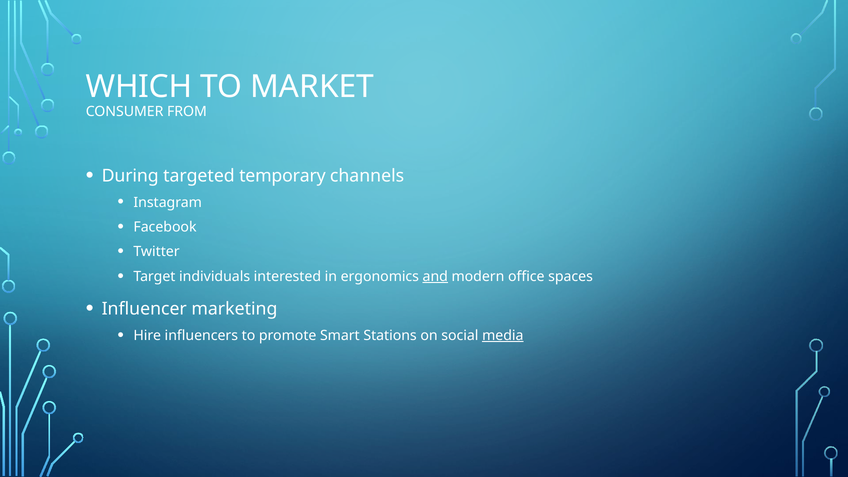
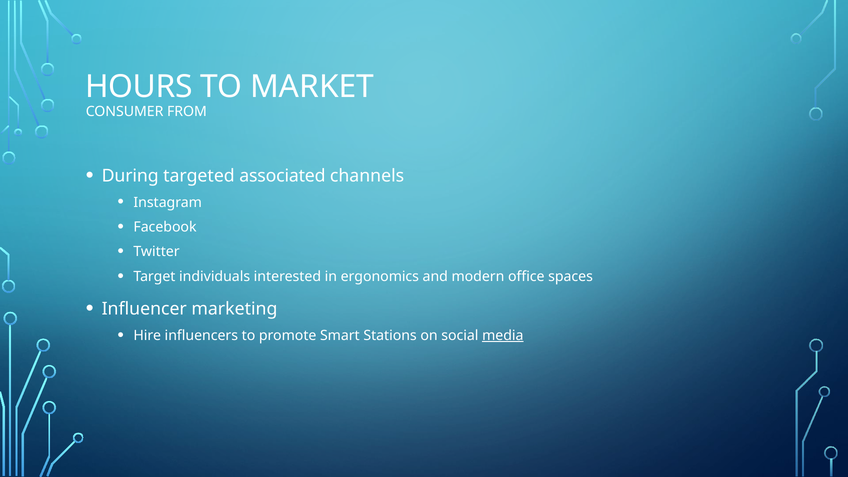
WHICH: WHICH -> HOURS
temporary: temporary -> associated
and underline: present -> none
